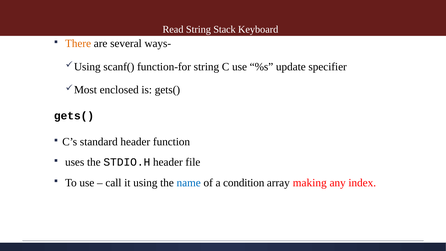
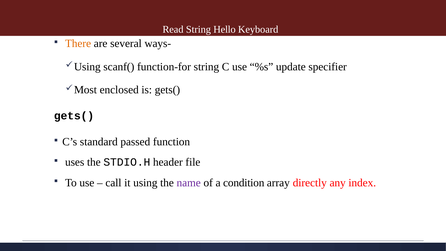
Stack: Stack -> Hello
standard header: header -> passed
name colour: blue -> purple
making: making -> directly
